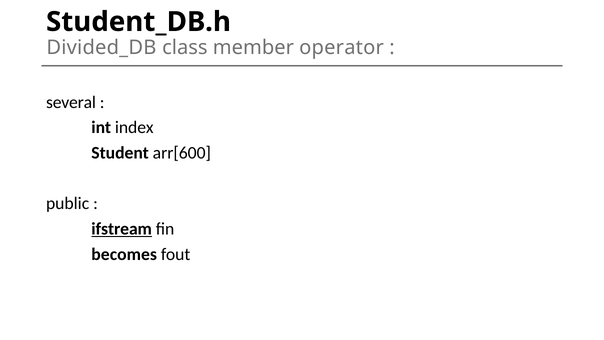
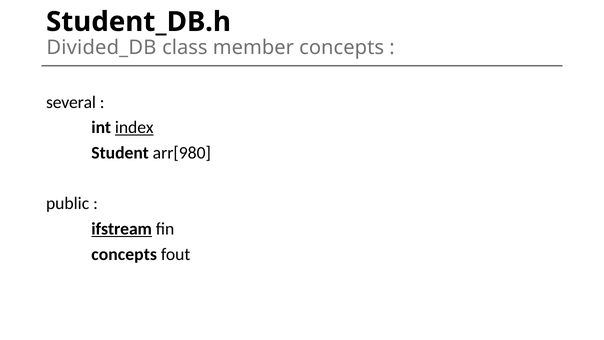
member operator: operator -> concepts
index underline: none -> present
arr[600: arr[600 -> arr[980
becomes at (124, 254): becomes -> concepts
